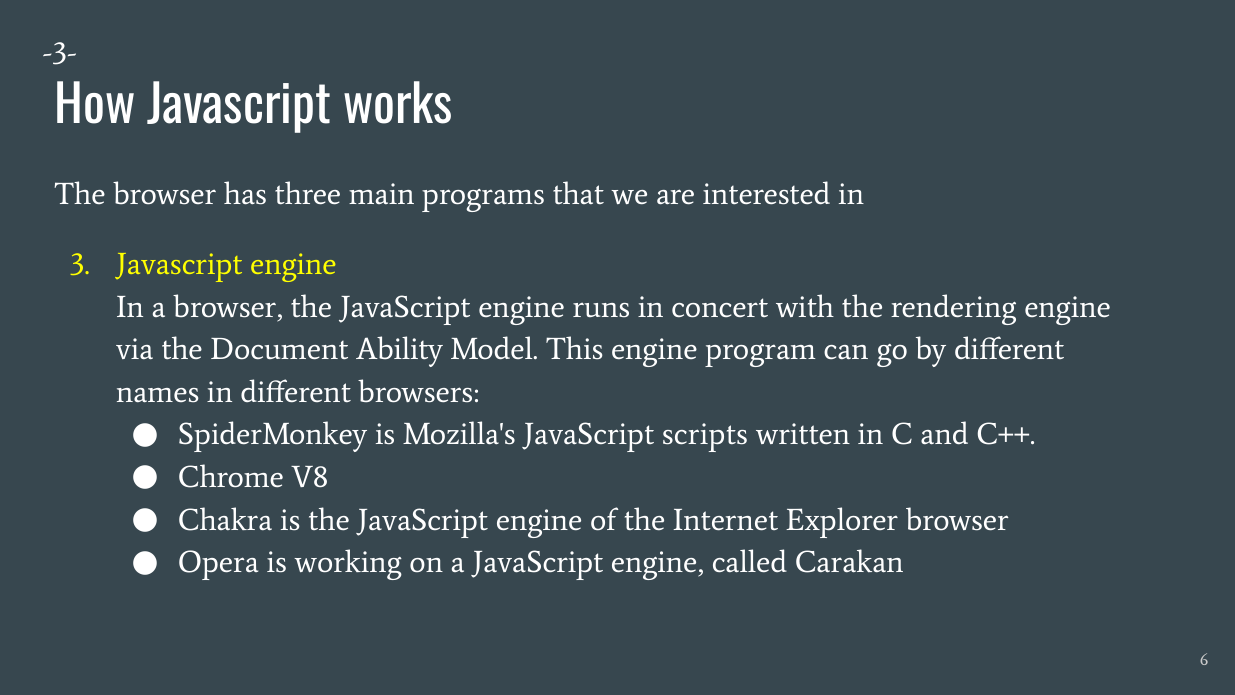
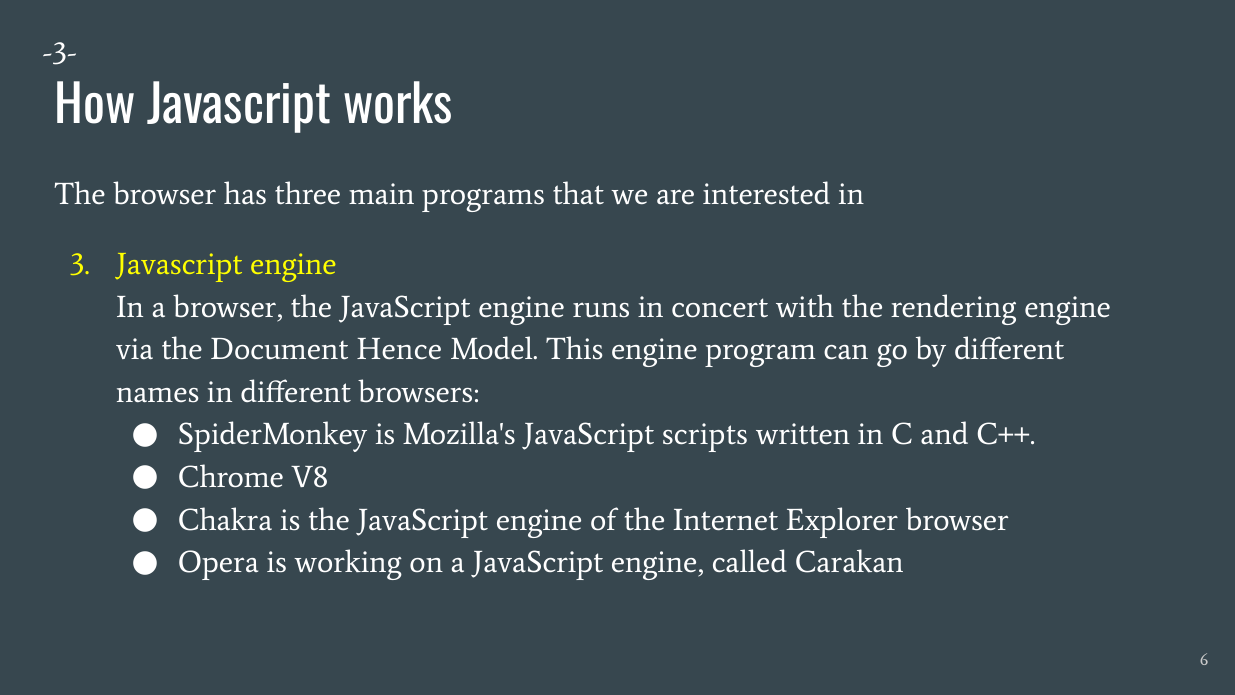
Ability: Ability -> Hence
